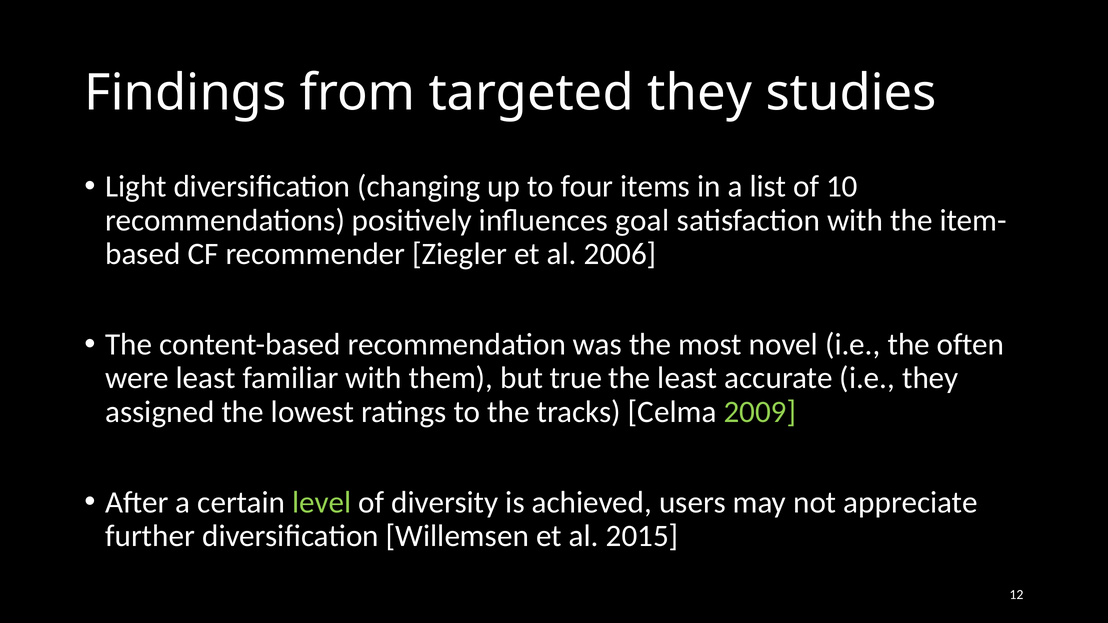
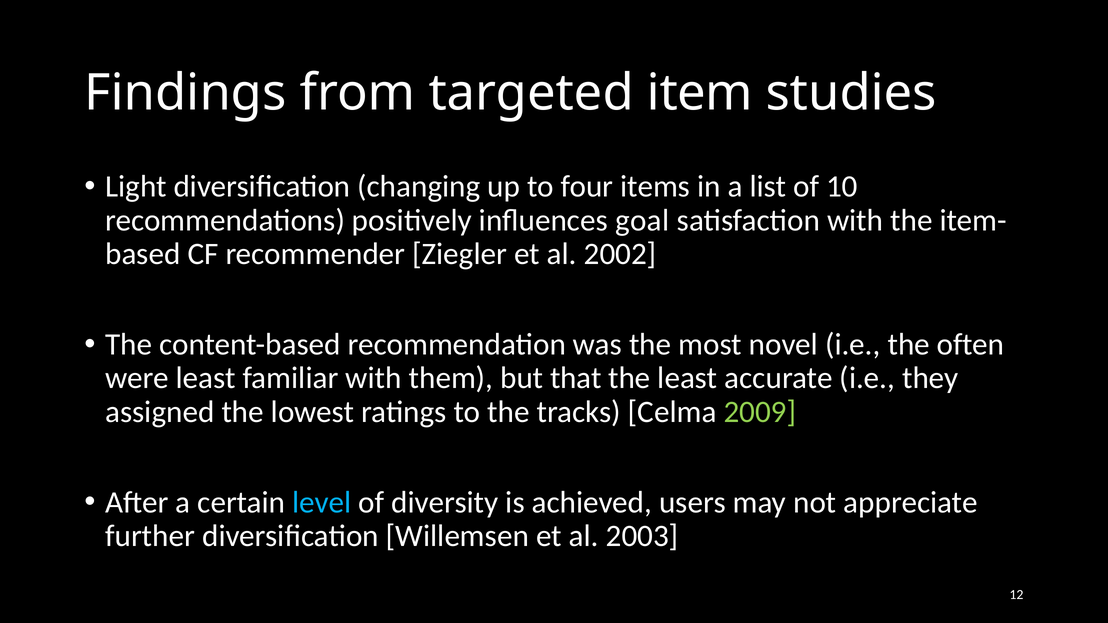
targeted they: they -> item
2006: 2006 -> 2002
true: true -> that
level colour: light green -> light blue
2015: 2015 -> 2003
